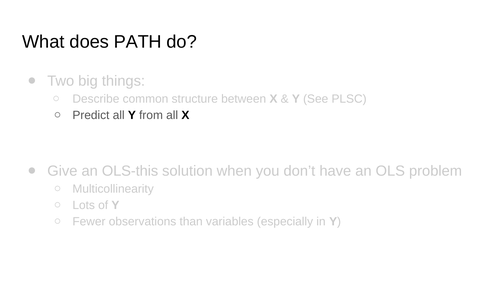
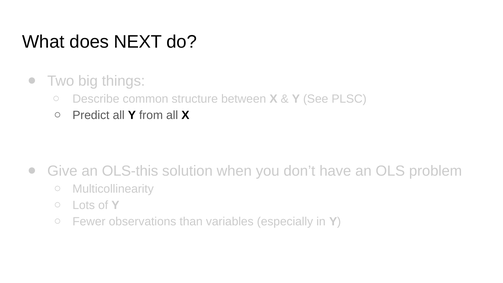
PATH: PATH -> NEXT
